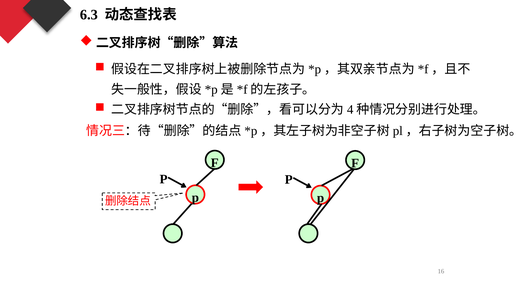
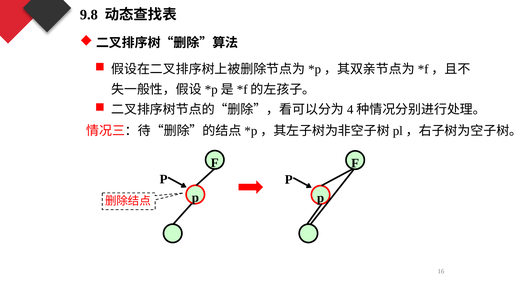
6.3: 6.3 -> 9.8
